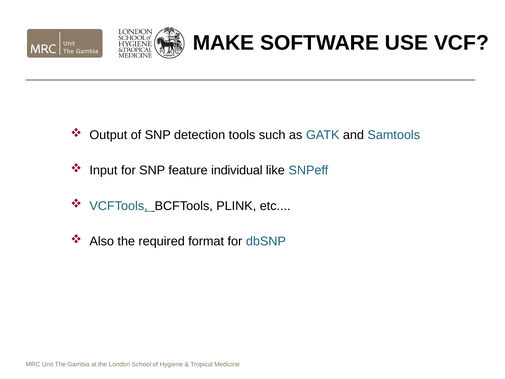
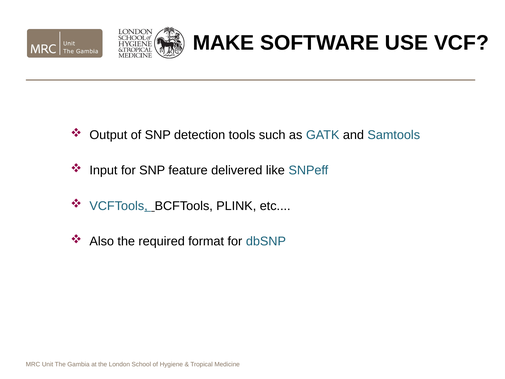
individual: individual -> delivered
